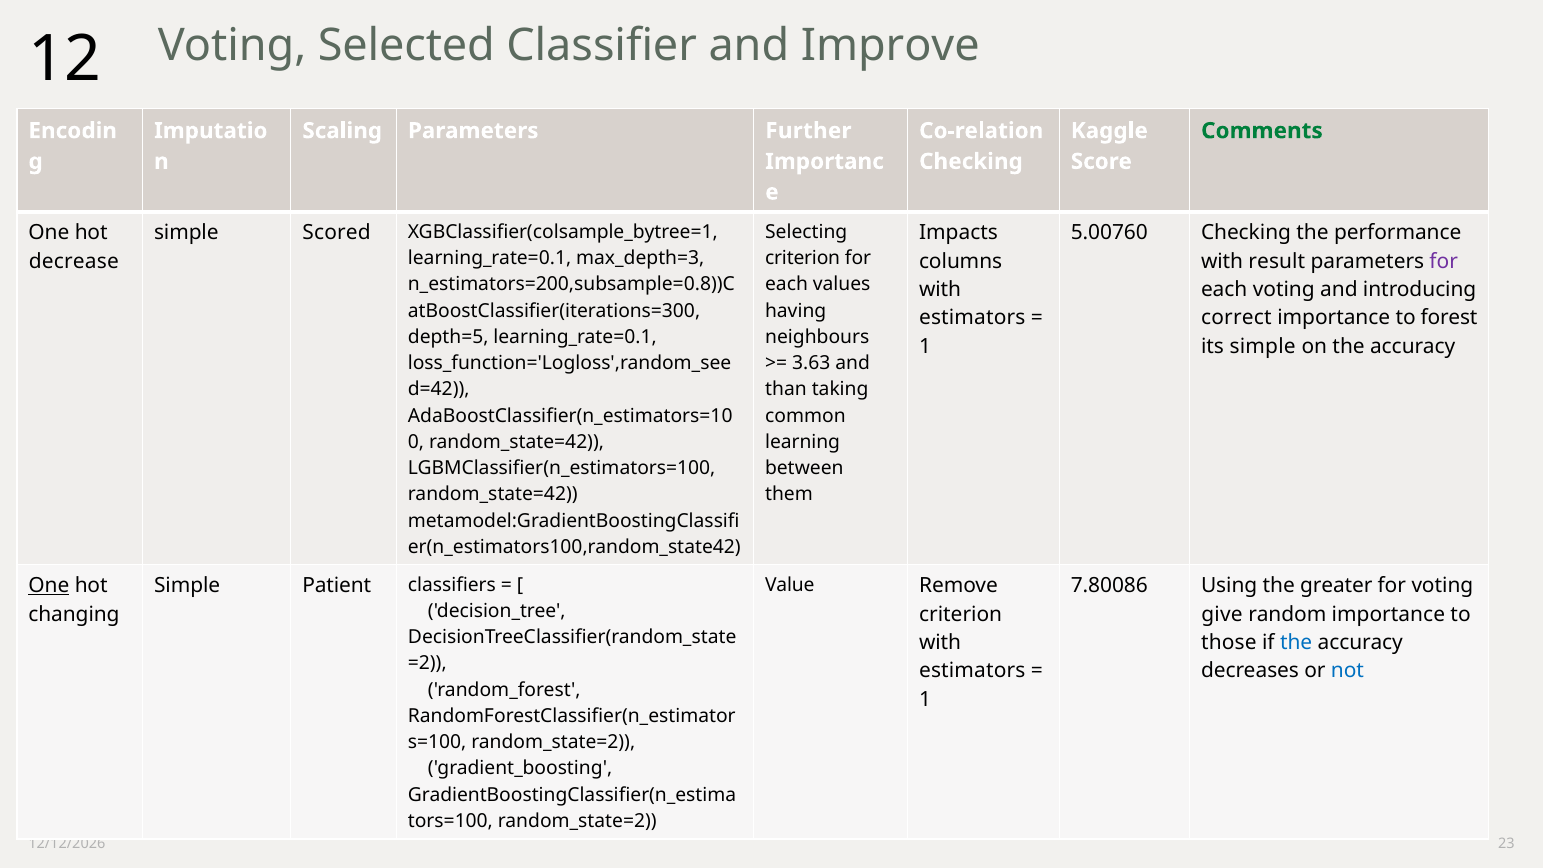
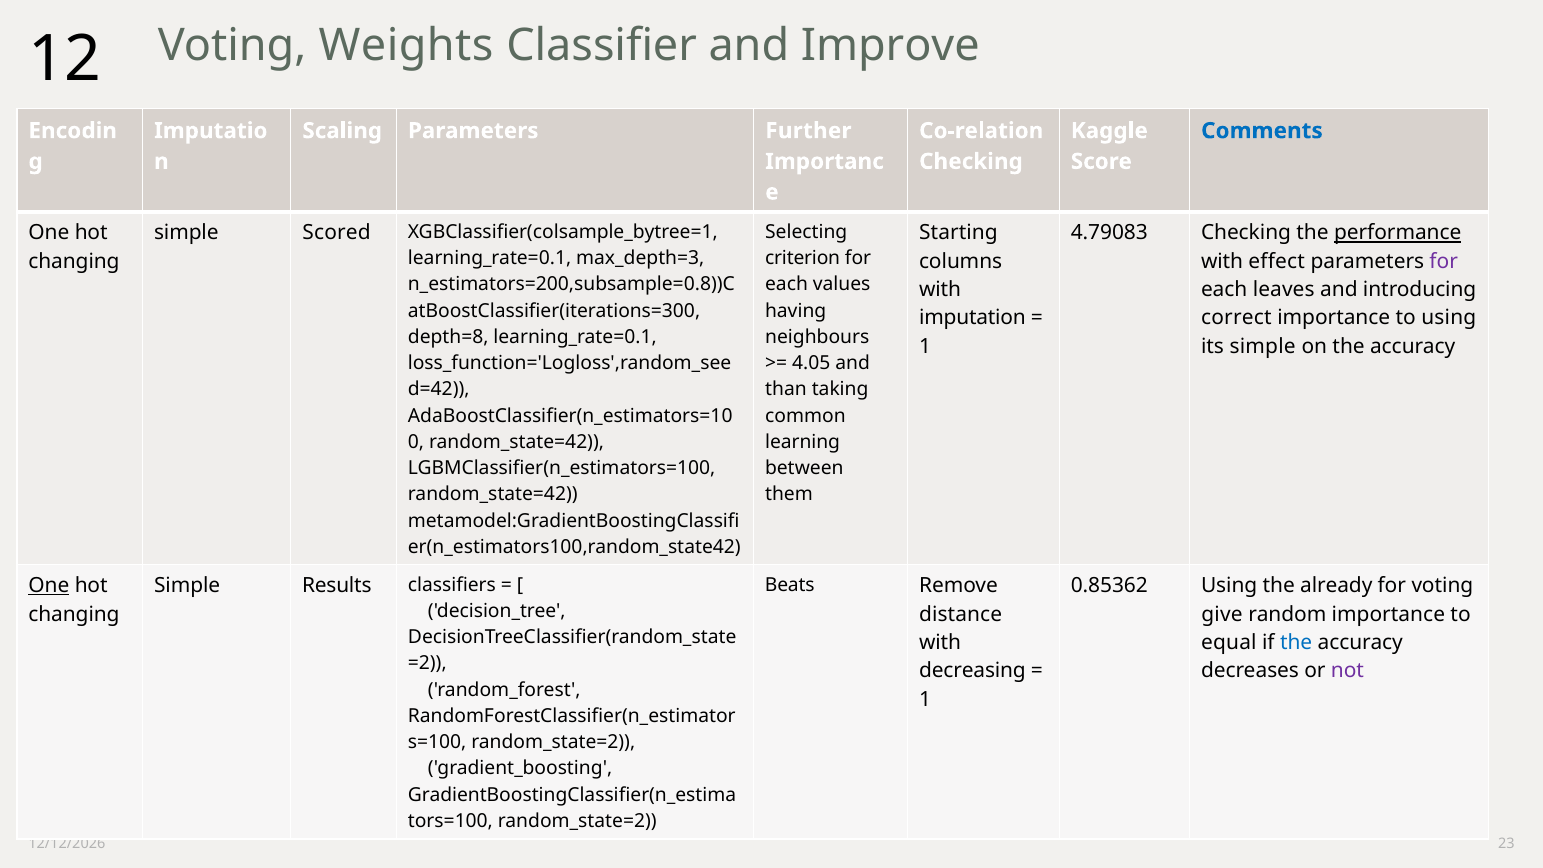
Selected: Selected -> Weights
Comments colour: green -> blue
Impacts: Impacts -> Starting
5.00760: 5.00760 -> 4.79083
performance underline: none -> present
decrease at (74, 261): decrease -> changing
result: result -> effect
each voting: voting -> leaves
estimators at (972, 318): estimators -> imputation
to forest: forest -> using
depth=5: depth=5 -> depth=8
3.63: 3.63 -> 4.05
Value: Value -> Beats
Patient: Patient -> Results
7.80086: 7.80086 -> 0.85362
greater: greater -> already
criterion at (961, 614): criterion -> distance
those: those -> equal
estimators at (972, 671): estimators -> decreasing
not colour: blue -> purple
